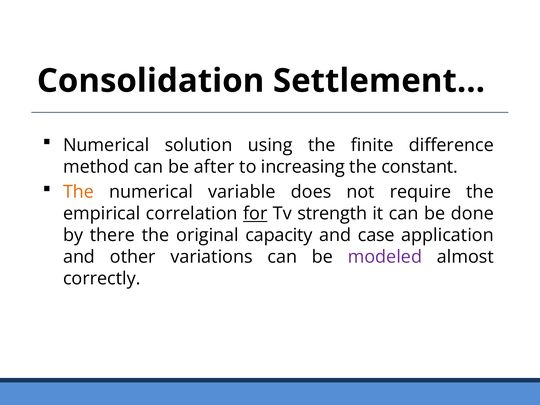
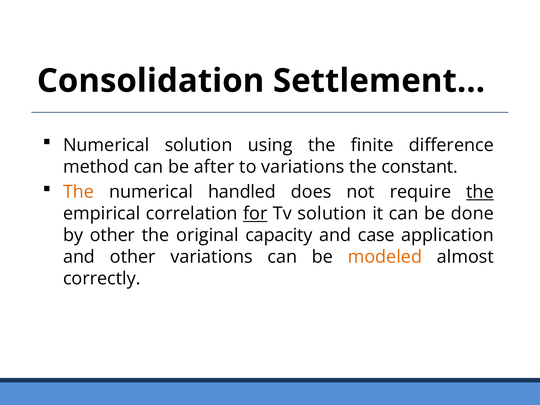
to increasing: increasing -> variations
variable: variable -> handled
the at (480, 192) underline: none -> present
Tv strength: strength -> solution
by there: there -> other
modeled colour: purple -> orange
